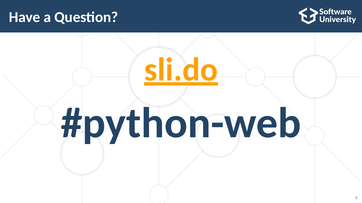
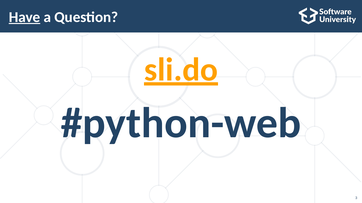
Have underline: none -> present
